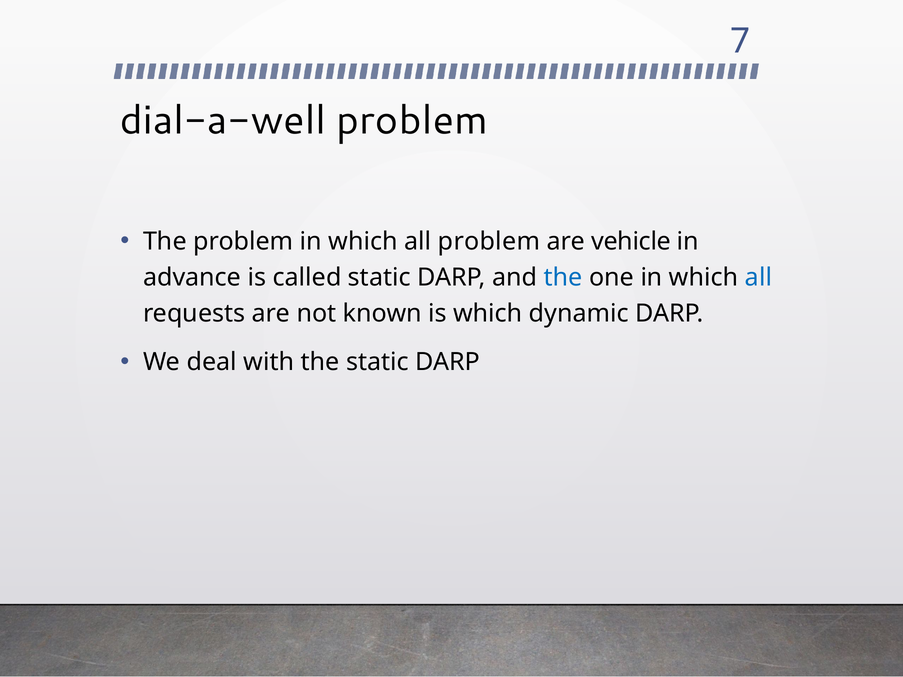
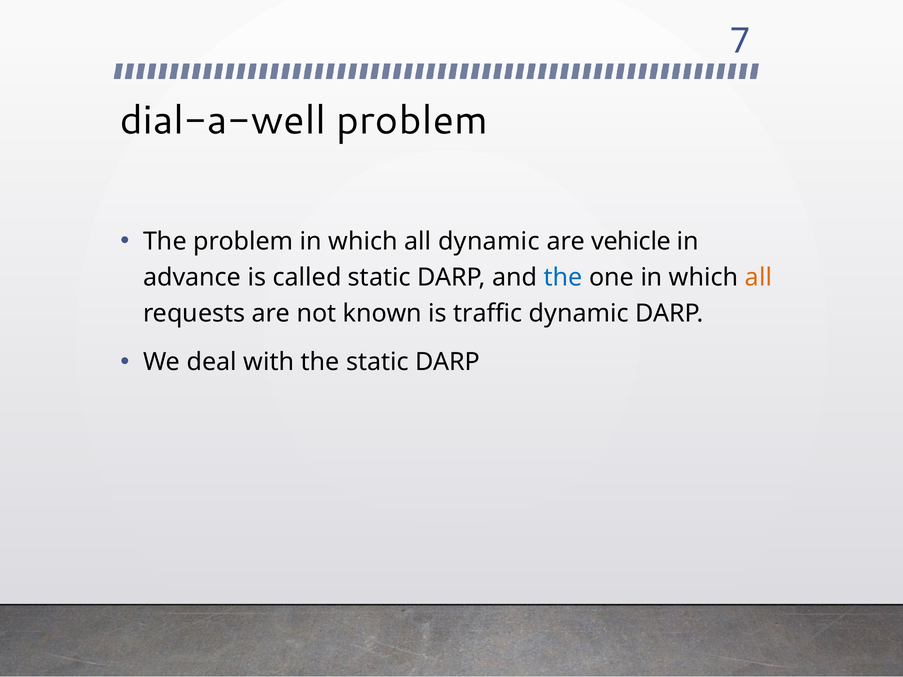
all problem: problem -> dynamic
all at (759, 278) colour: blue -> orange
is which: which -> traffic
